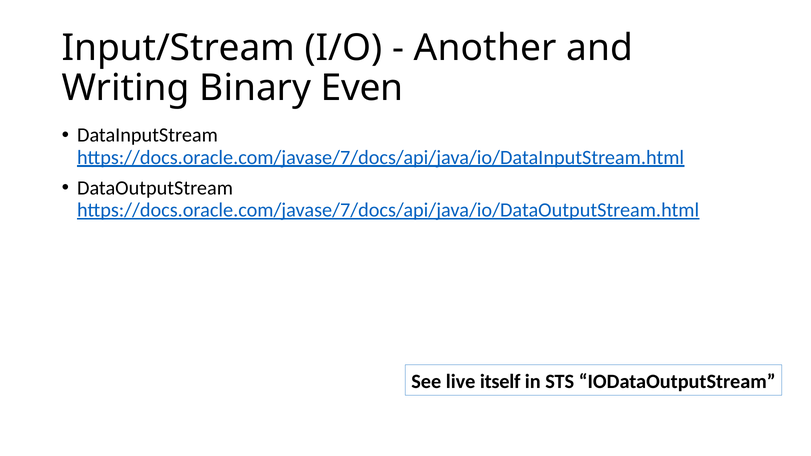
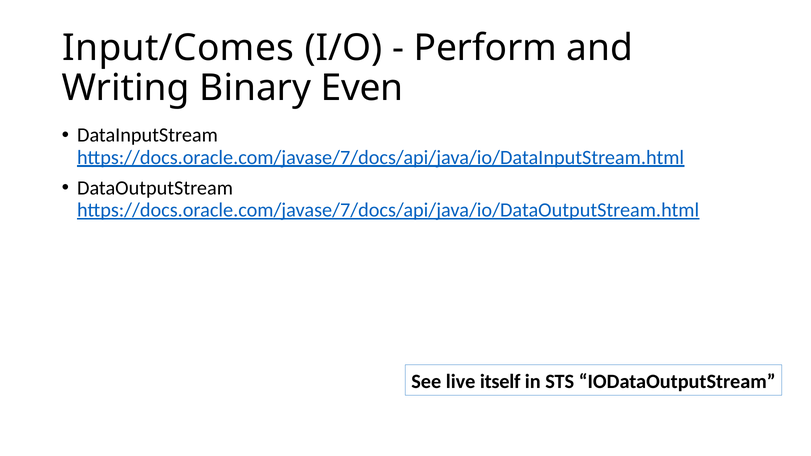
Input/Stream: Input/Stream -> Input/Comes
Another: Another -> Perform
